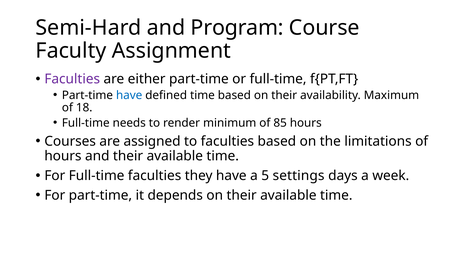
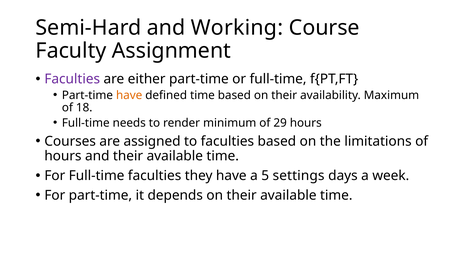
Program: Program -> Working
have at (129, 95) colour: blue -> orange
85: 85 -> 29
